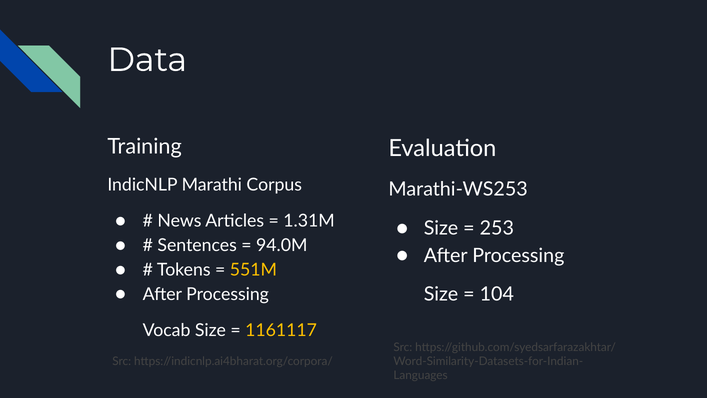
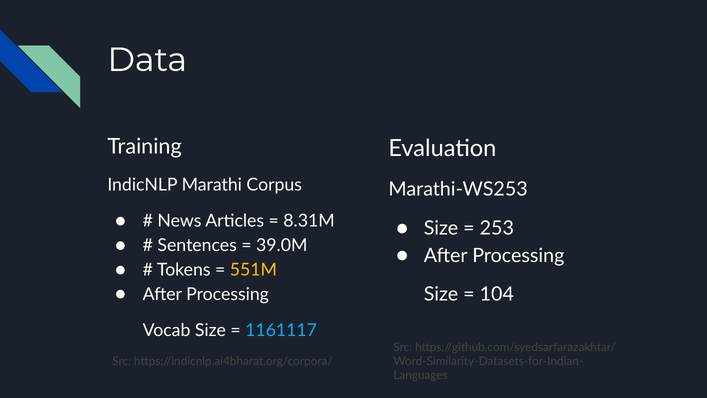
1.31M: 1.31M -> 8.31M
94.0M: 94.0M -> 39.0M
1161117 colour: yellow -> light blue
